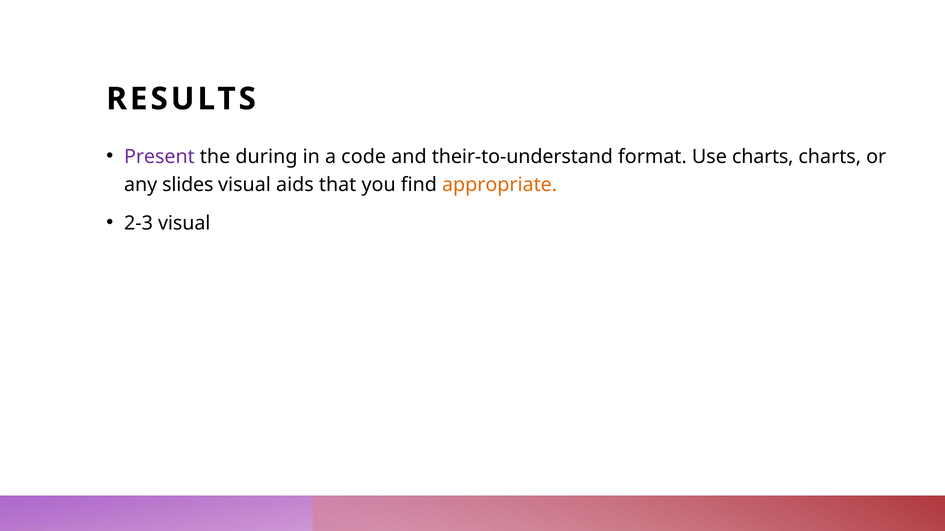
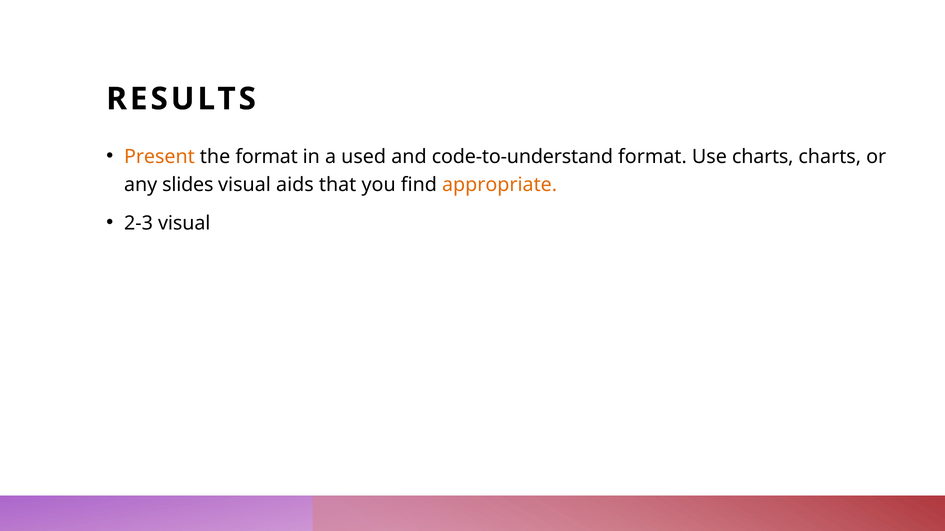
Present colour: purple -> orange
the during: during -> format
code: code -> used
their-to-understand: their-to-understand -> code-to-understand
